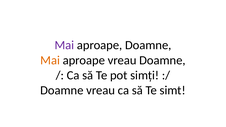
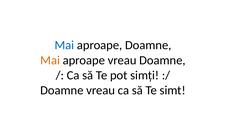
Mai at (64, 45) colour: purple -> blue
